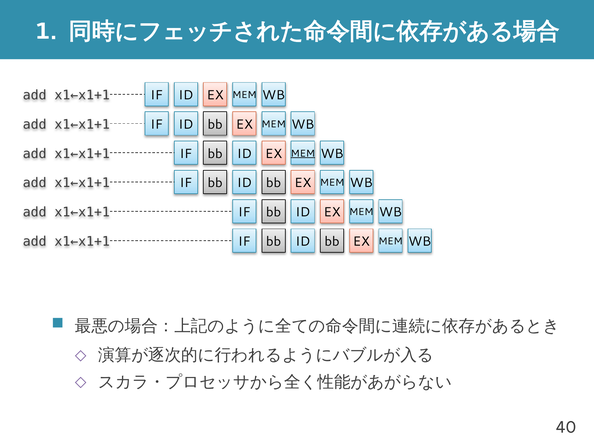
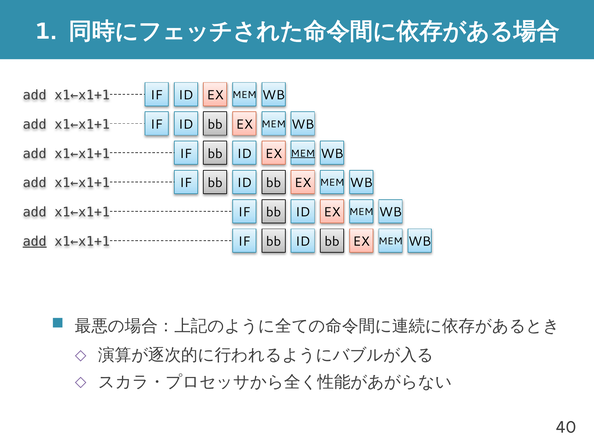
add at (35, 241) underline: none -> present
